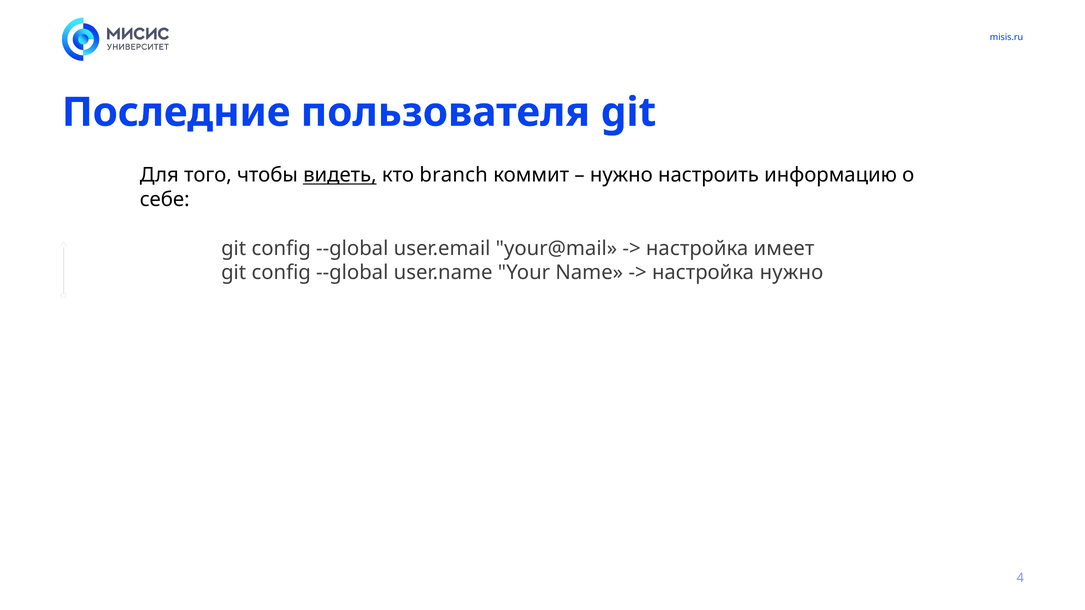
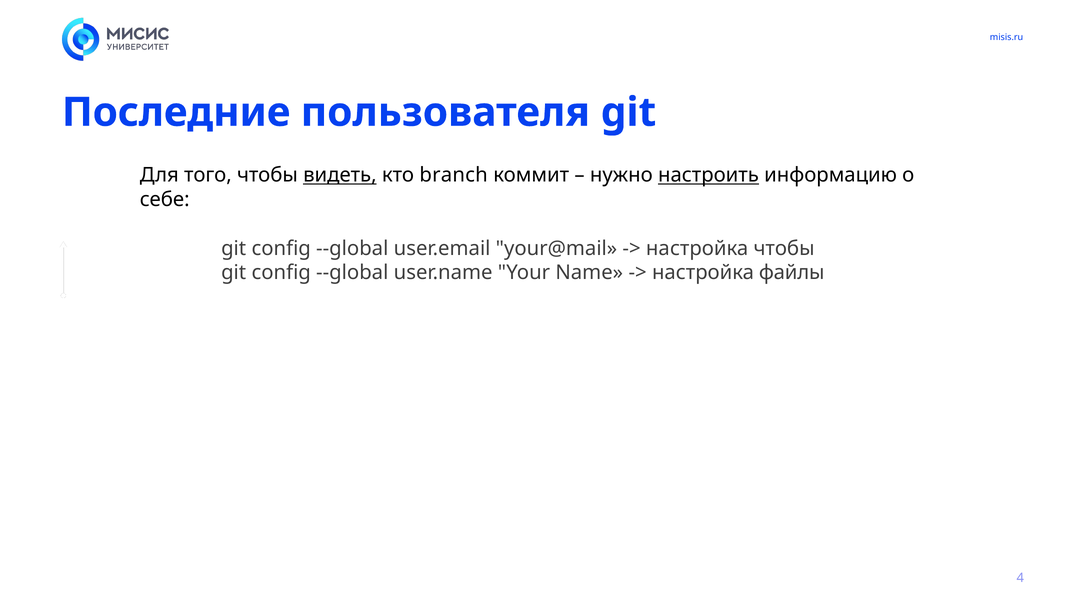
настроить underline: none -> present
настройка имеет: имеет -> чтобы
настройка нужно: нужно -> файлы
